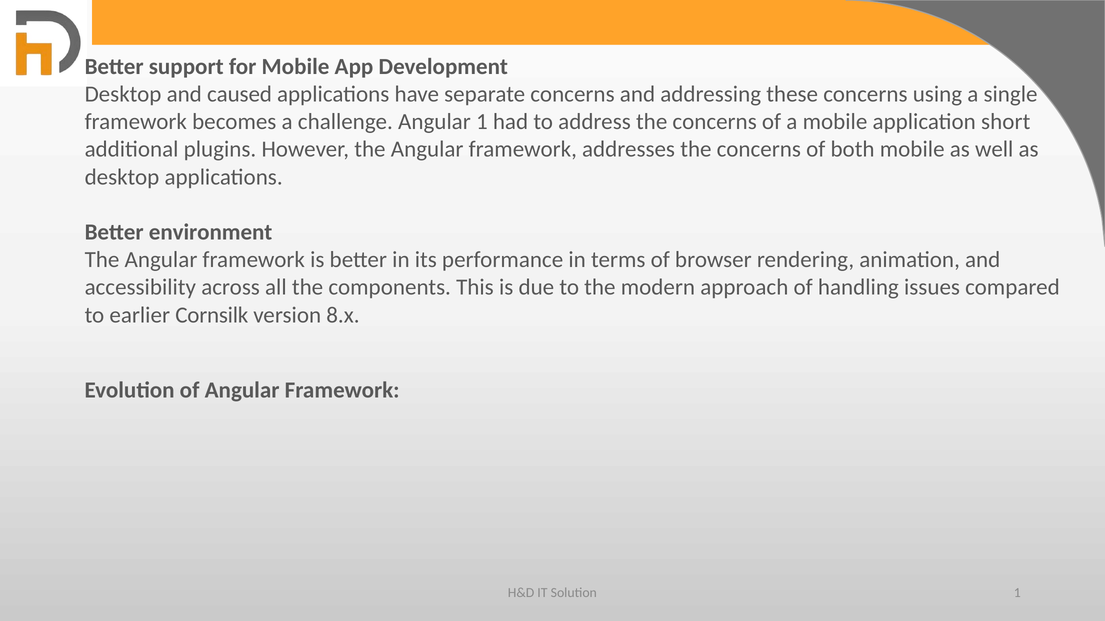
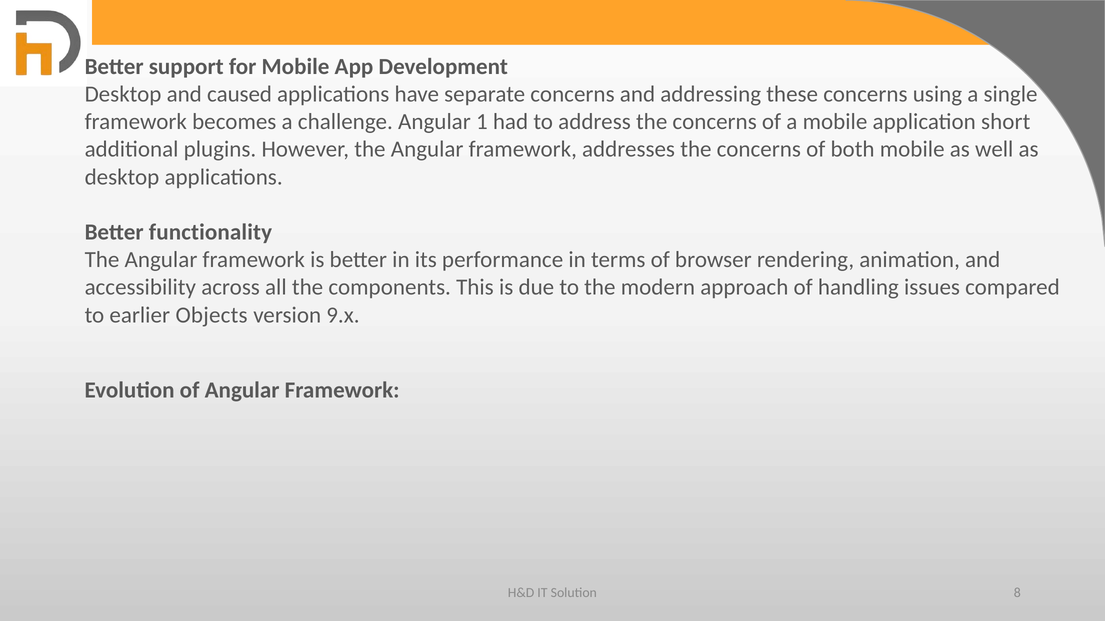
environment: environment -> functionality
Cornsilk: Cornsilk -> Objects
8.x: 8.x -> 9.x
Solution 1: 1 -> 8
